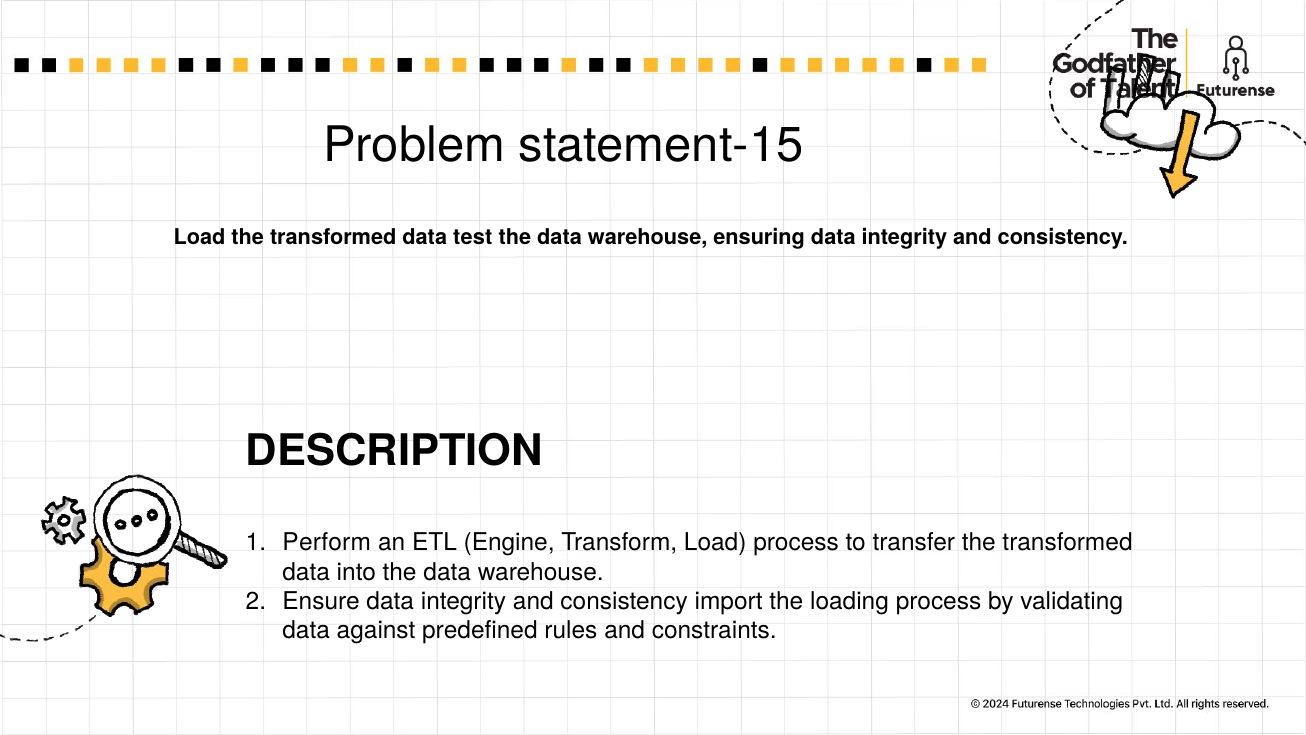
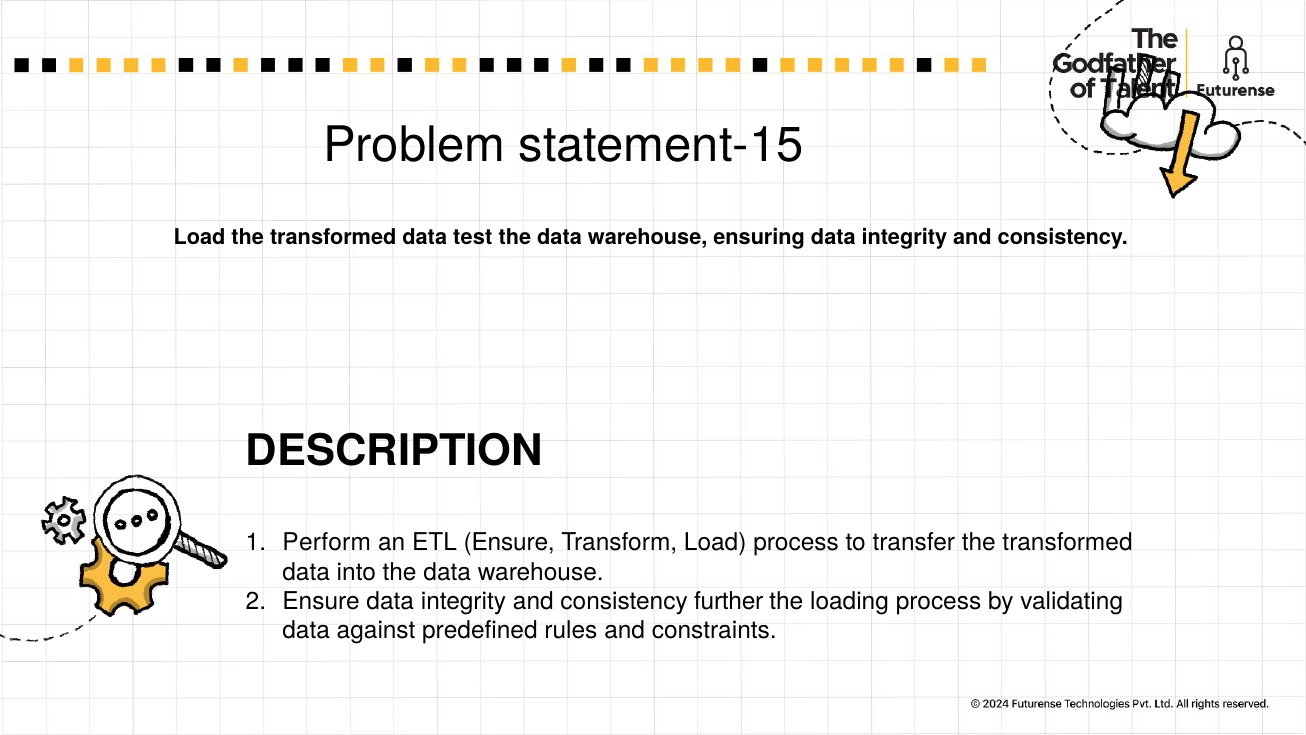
ETL Engine: Engine -> Ensure
import: import -> further
